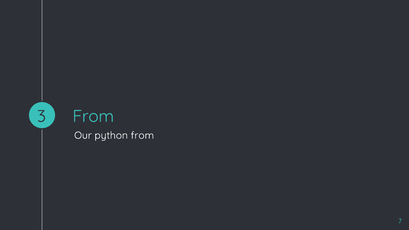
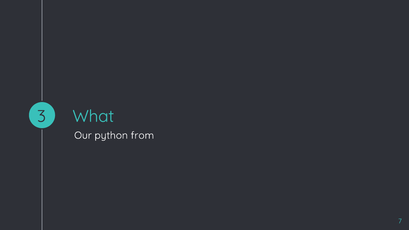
From at (93, 116): From -> What
